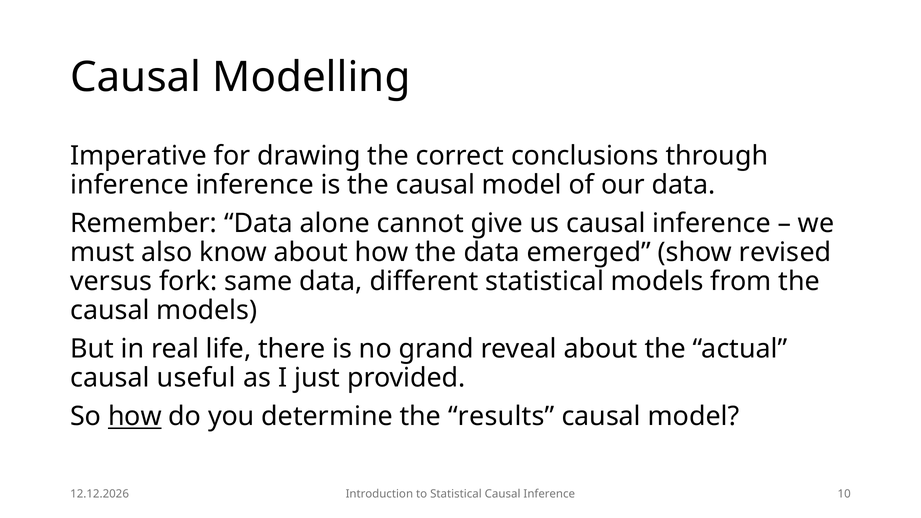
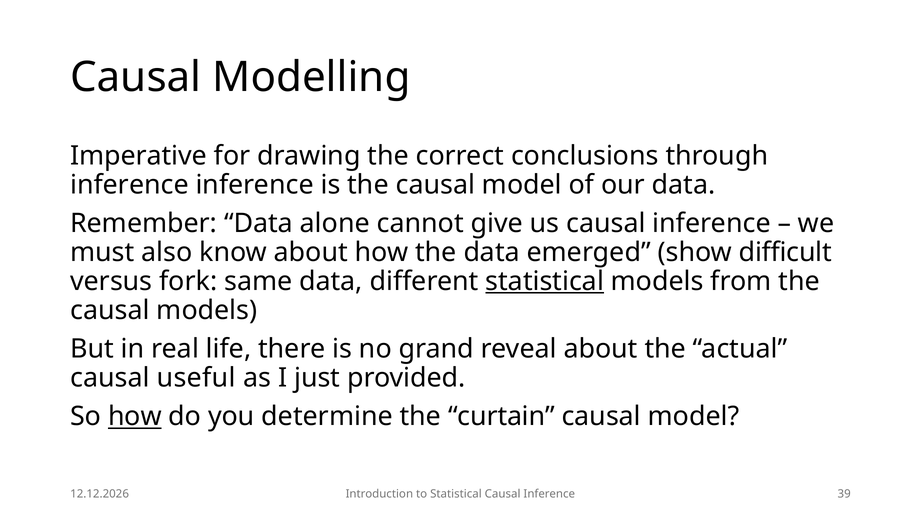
revised: revised -> difficult
statistical at (545, 281) underline: none -> present
results: results -> curtain
10: 10 -> 39
